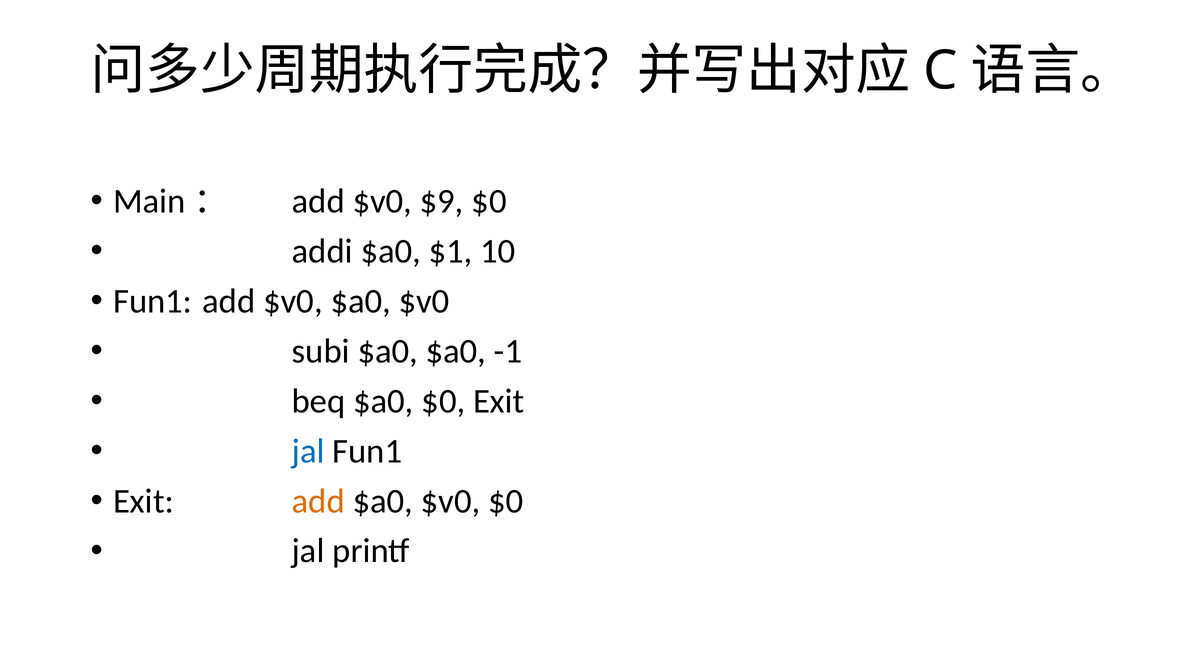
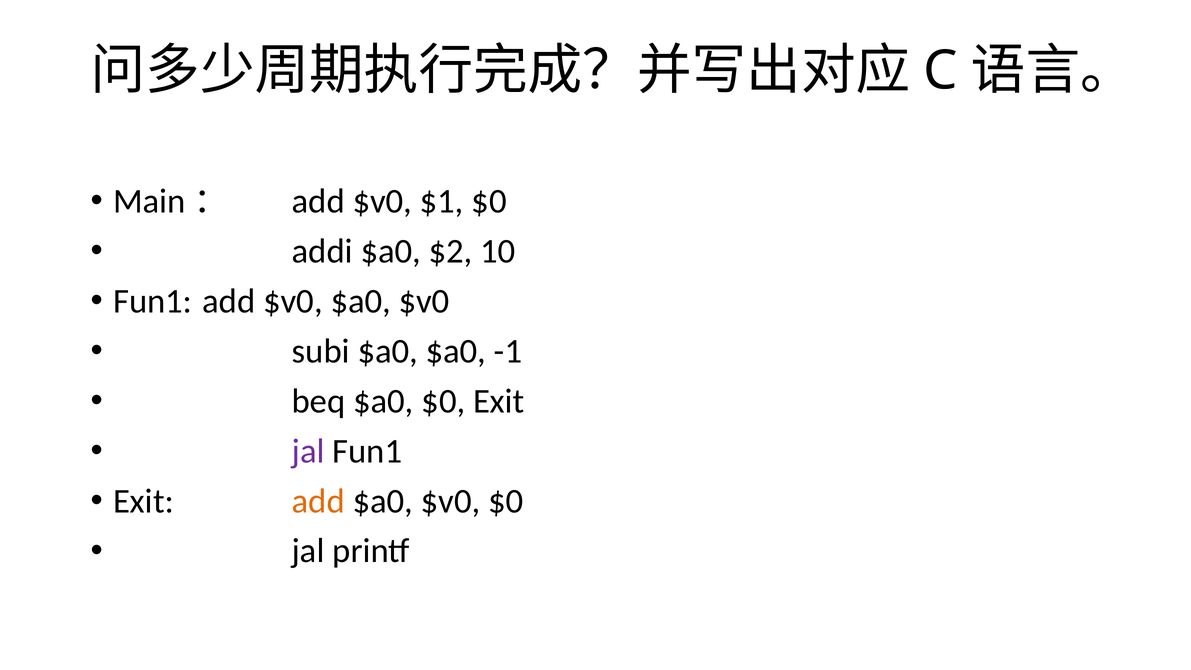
$9: $9 -> $1
$1: $1 -> $2
jal at (308, 451) colour: blue -> purple
